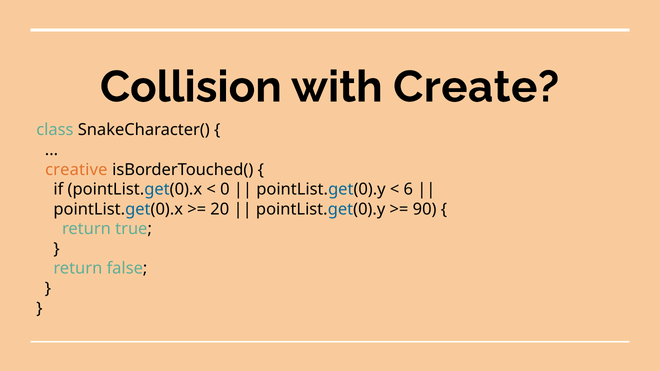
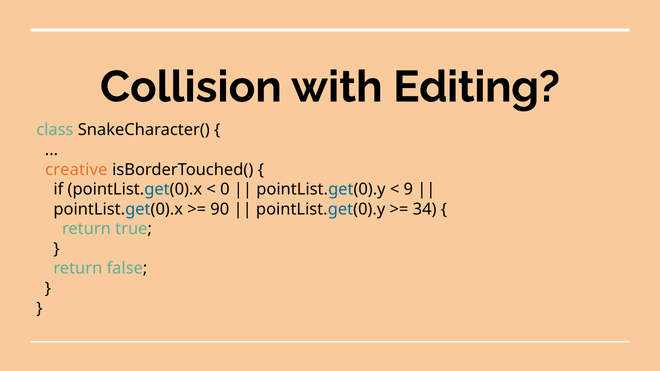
Create: Create -> Editing
6: 6 -> 9
20: 20 -> 90
90: 90 -> 34
